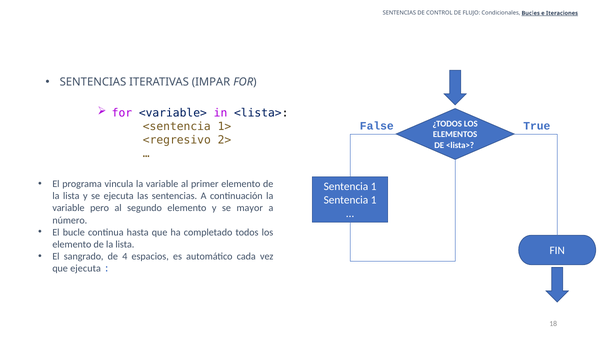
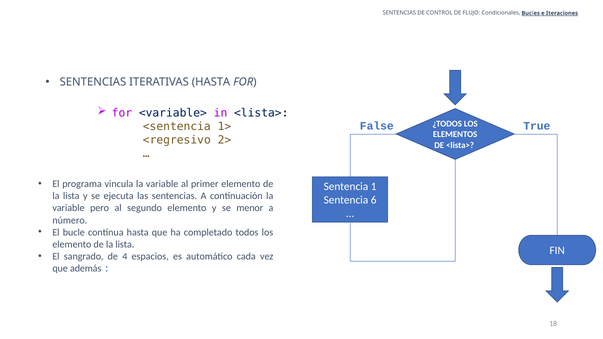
ITERATIVAS IMPAR: IMPAR -> HASTA
1 at (374, 200): 1 -> 6
mayor: mayor -> menor
que ejecuta: ejecuta -> además
